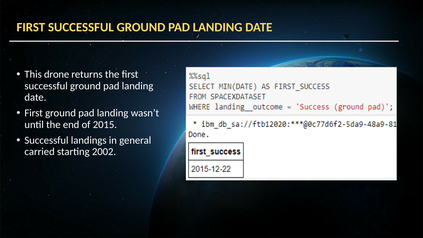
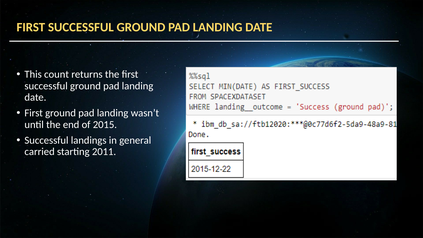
drone: drone -> count
2002: 2002 -> 2011
